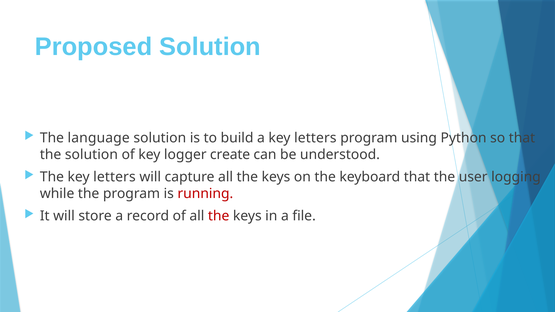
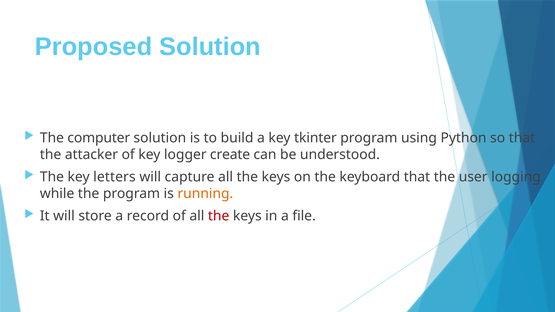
language: language -> computer
a key letters: letters -> tkinter
the solution: solution -> attacker
running colour: red -> orange
